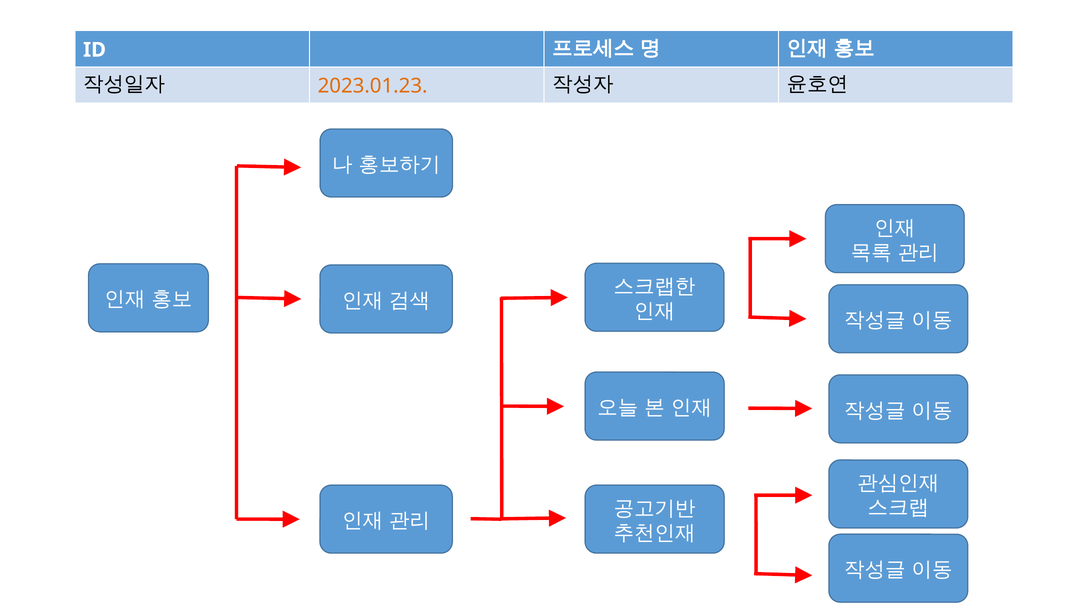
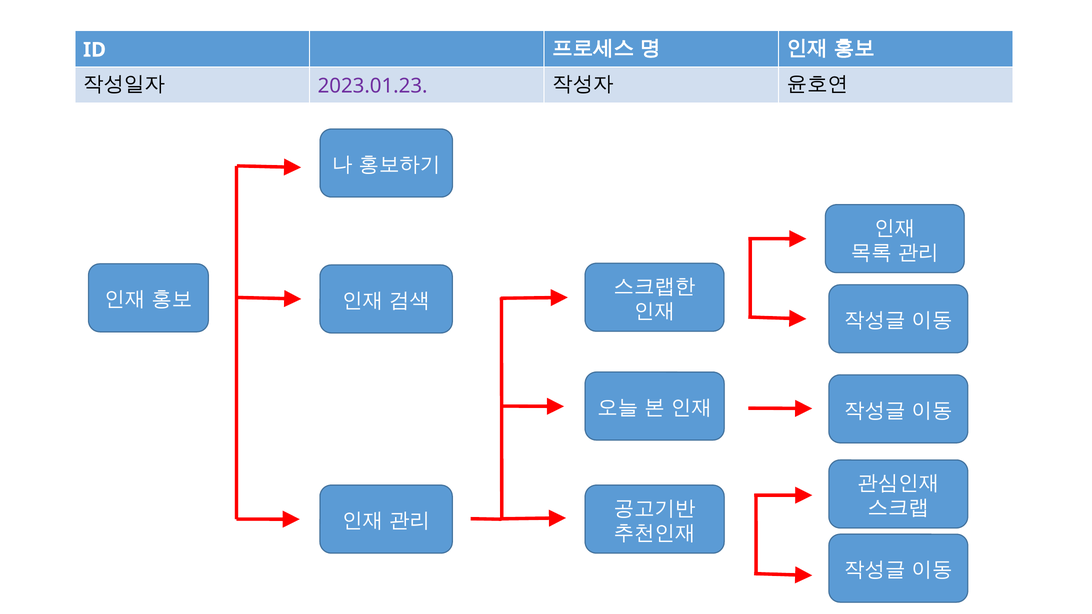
2023.01.23 colour: orange -> purple
